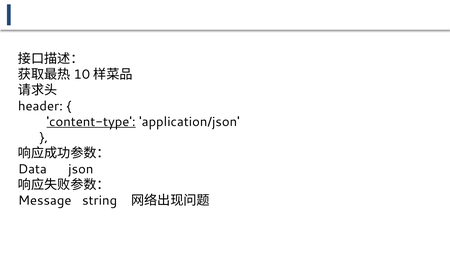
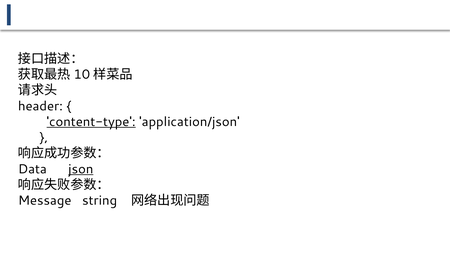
json underline: none -> present
